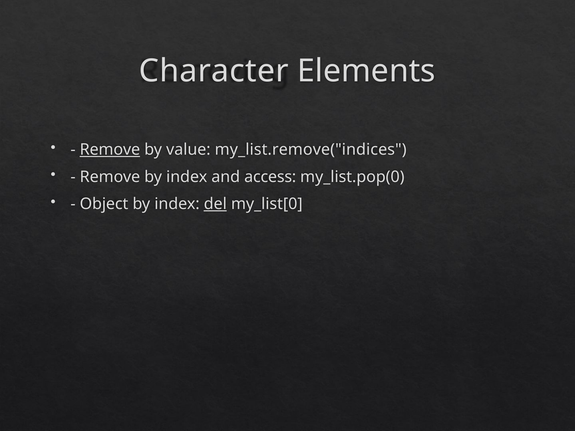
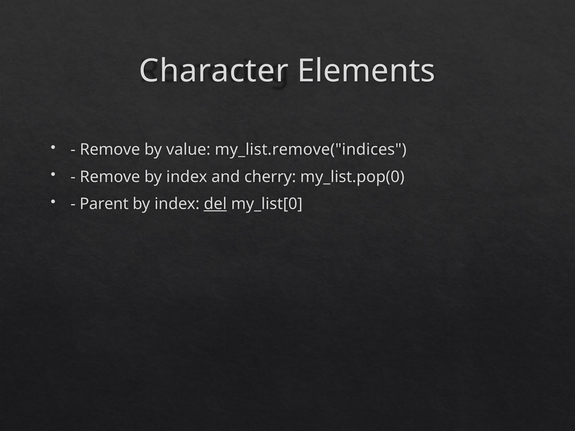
Remove at (110, 150) underline: present -> none
access: access -> cherry
Object: Object -> Parent
